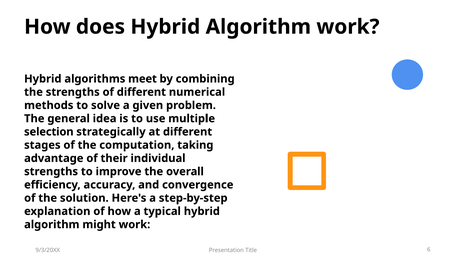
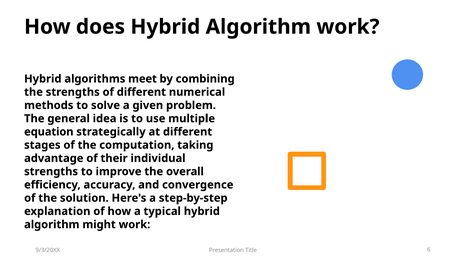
selection: selection -> equation
